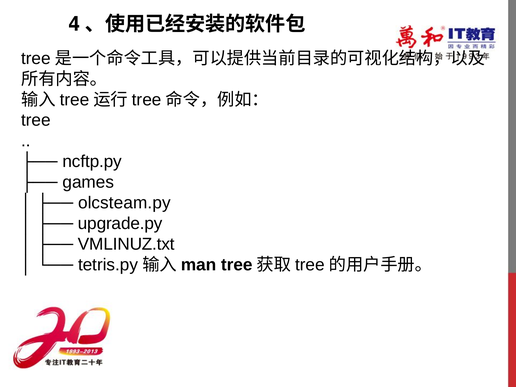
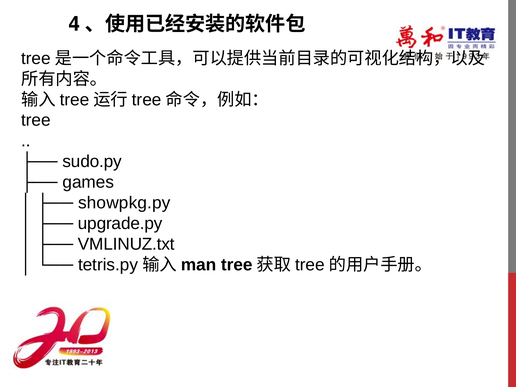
ncftp.py: ncftp.py -> sudo.py
olcsteam.py: olcsteam.py -> showpkg.py
